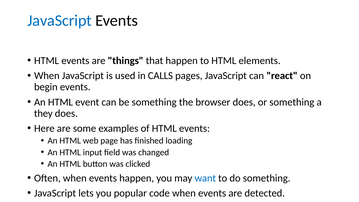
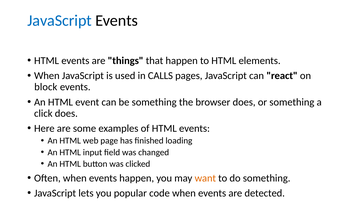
begin: begin -> block
they: they -> click
want colour: blue -> orange
